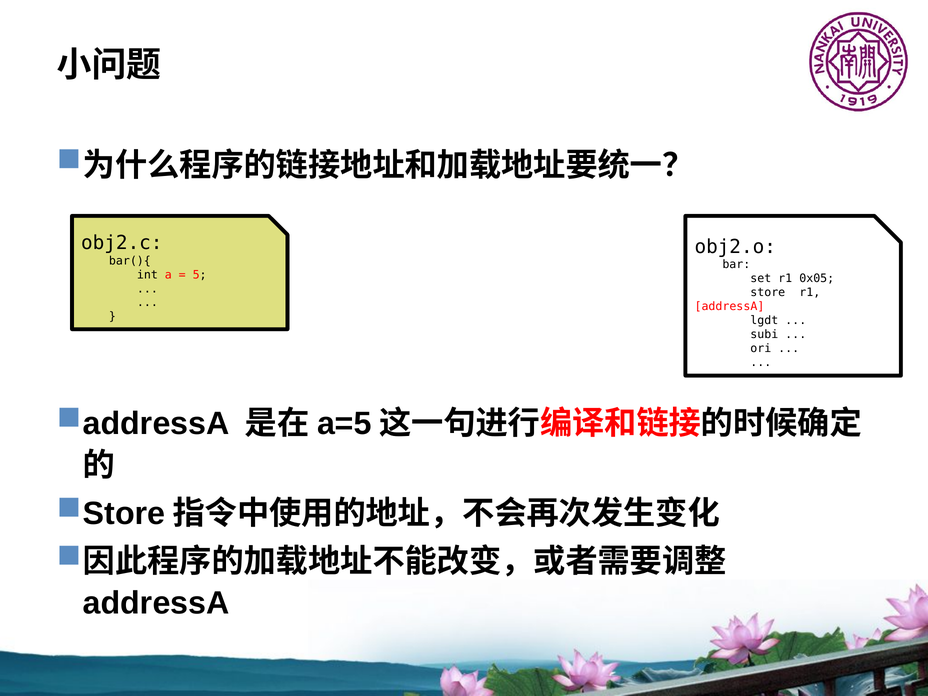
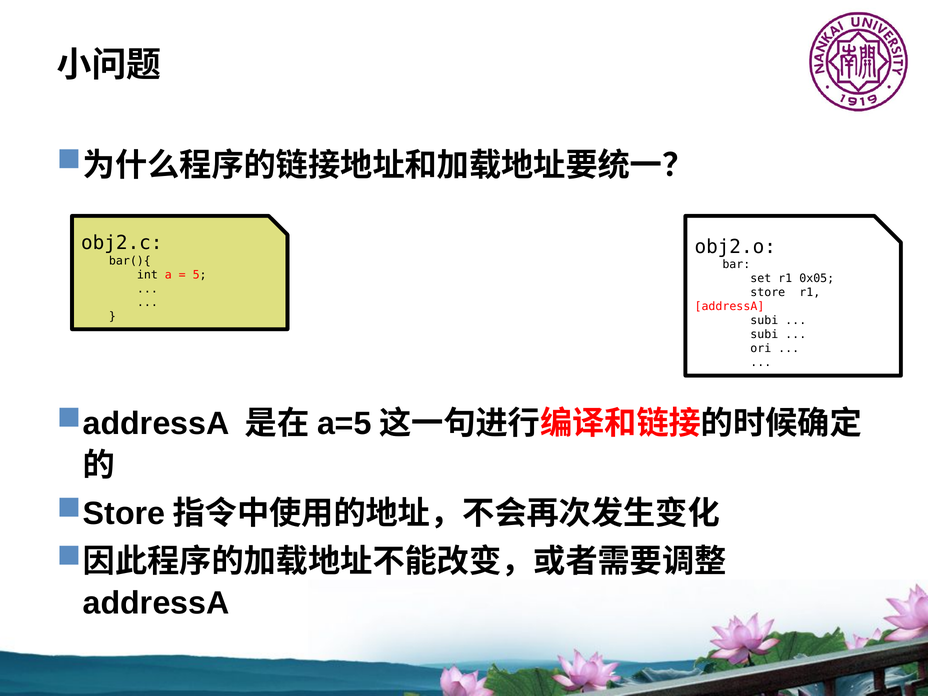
lgdt at (764, 320): lgdt -> subi
